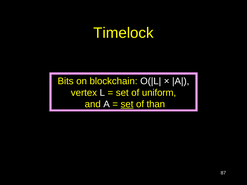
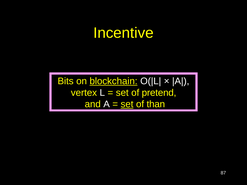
Timelock: Timelock -> Incentive
blockchain underline: none -> present
uniform: uniform -> pretend
